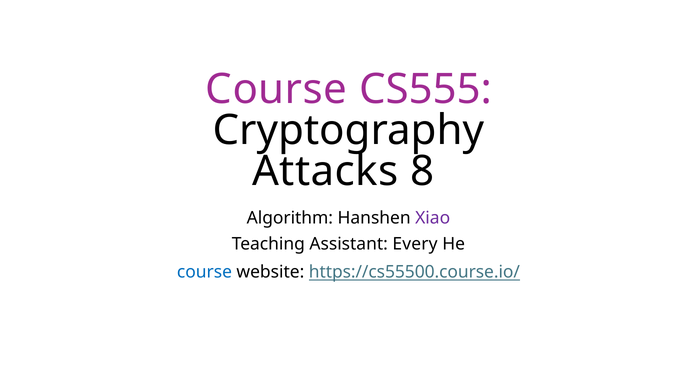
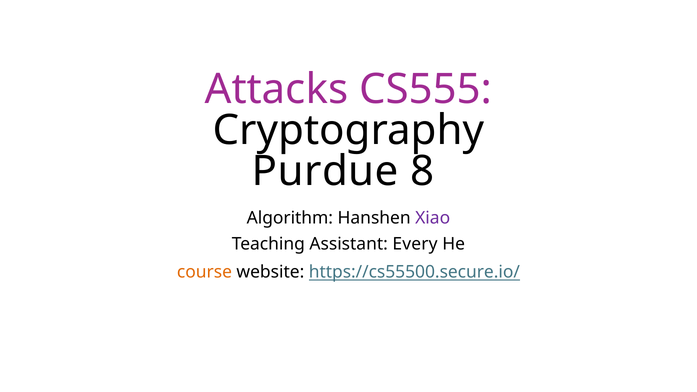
Course at (276, 89): Course -> Attacks
Attacks: Attacks -> Purdue
course at (204, 272) colour: blue -> orange
https://cs55500.course.io/: https://cs55500.course.io/ -> https://cs55500.secure.io/
